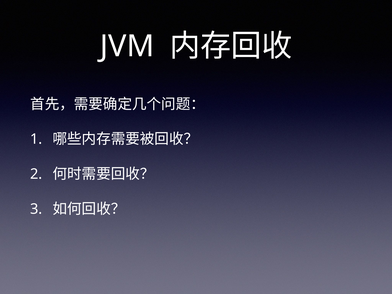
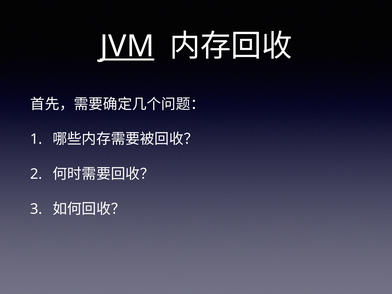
JVM underline: none -> present
